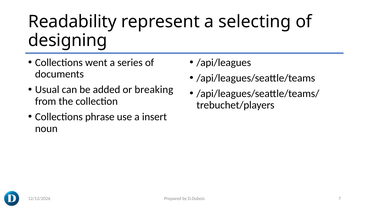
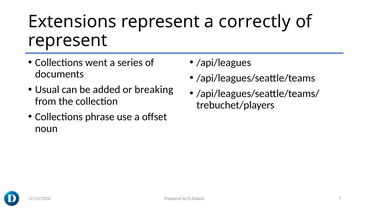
Readability: Readability -> Extensions
selecting: selecting -> correctly
designing at (68, 40): designing -> represent
insert: insert -> offset
